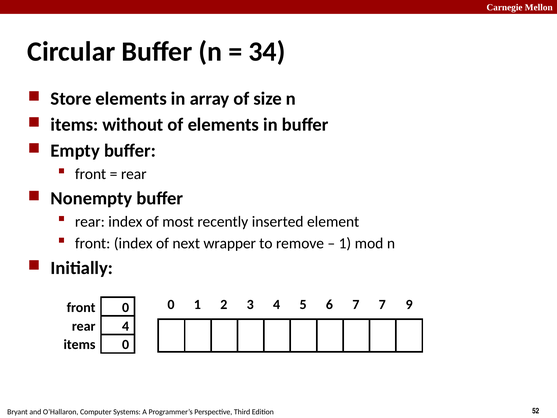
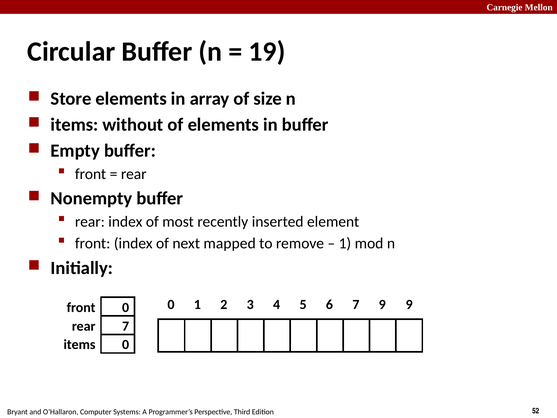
34: 34 -> 19
wrapper: wrapper -> mapped
0 7: 7 -> 9
rear 4: 4 -> 7
